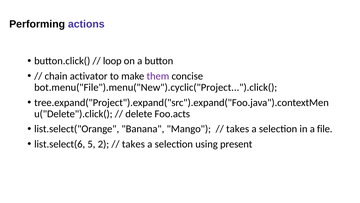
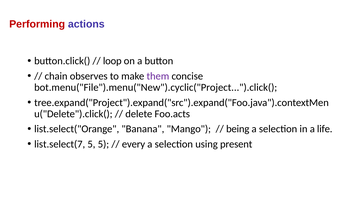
Performing colour: black -> red
activator: activator -> observes
takes at (238, 129): takes -> being
file: file -> life
list.select(6: list.select(6 -> list.select(7
5 2: 2 -> 5
takes at (133, 144): takes -> every
